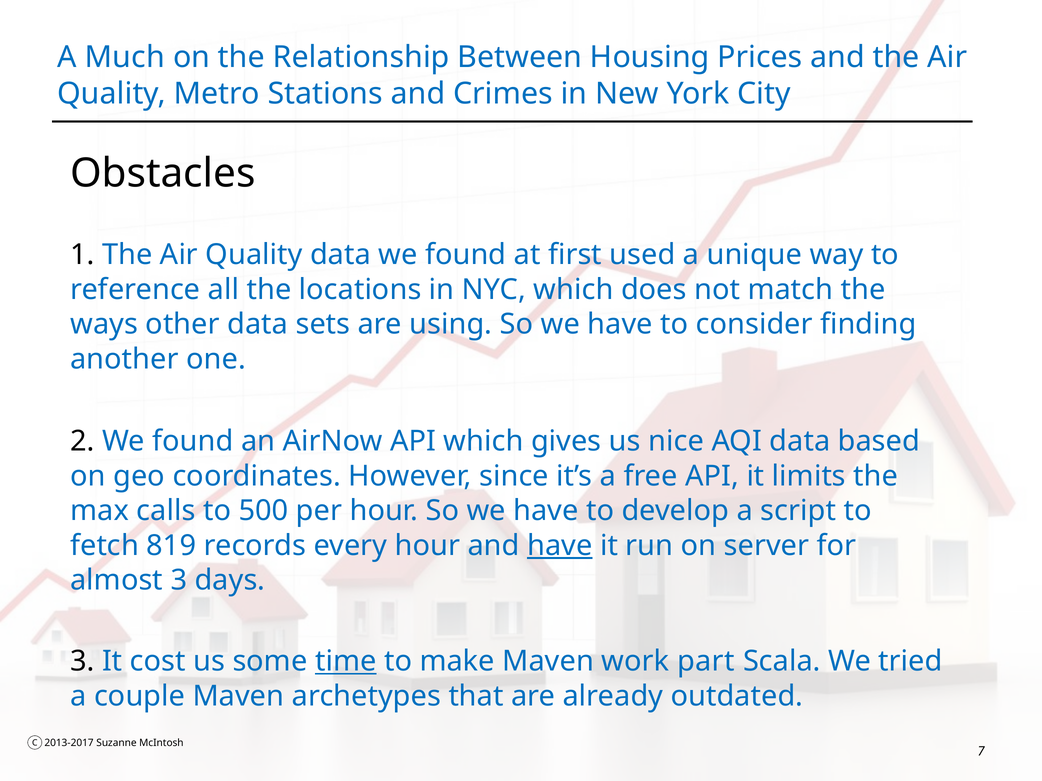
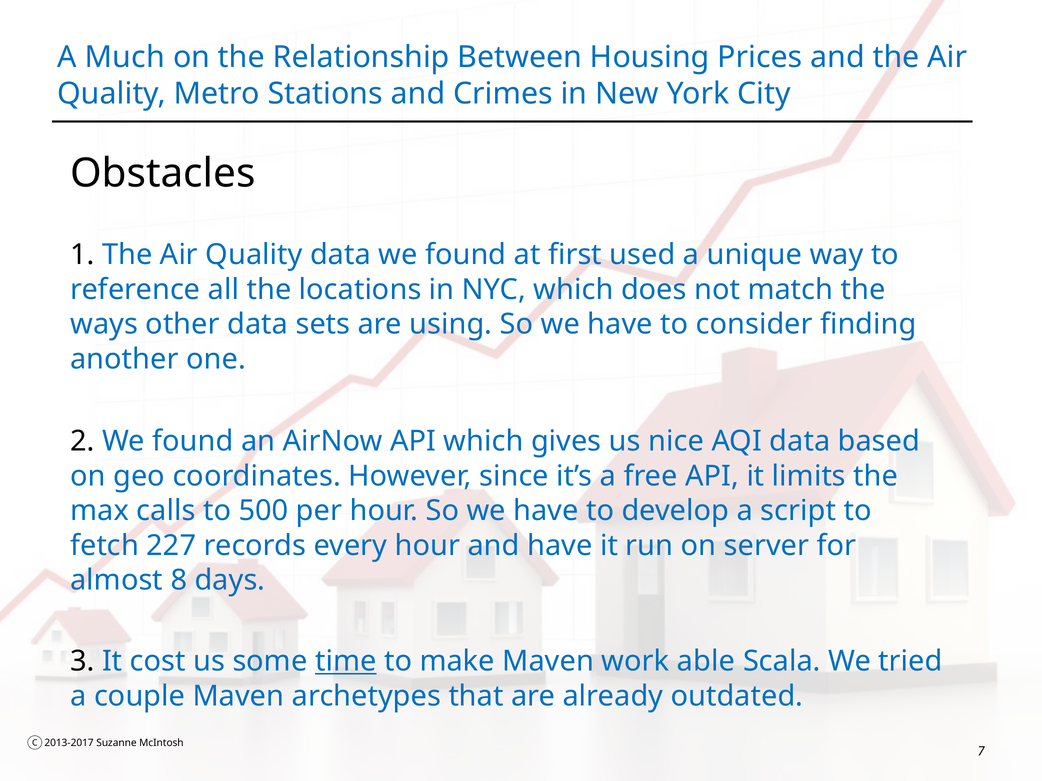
819: 819 -> 227
have at (560, 546) underline: present -> none
almost 3: 3 -> 8
part: part -> able
